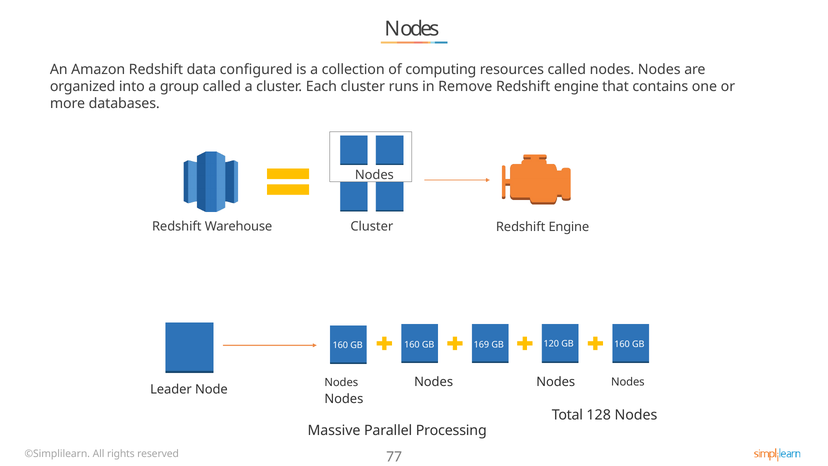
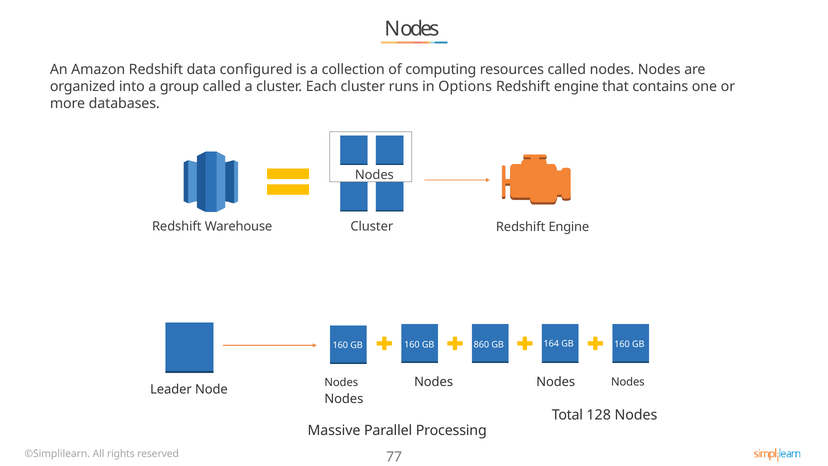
Remove: Remove -> Options
169: 169 -> 860
120: 120 -> 164
